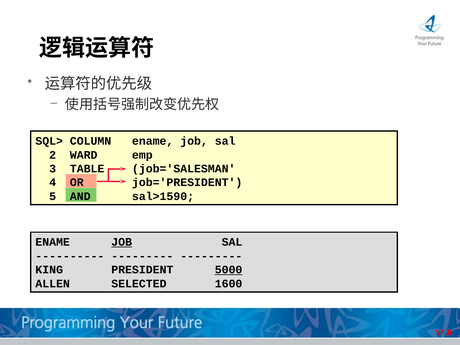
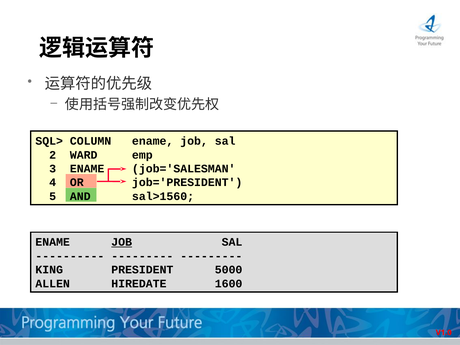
3 TABLE: TABLE -> ENAME
sal>1590: sal>1590 -> sal>1560
5000 underline: present -> none
SELECTED: SELECTED -> HIREDATE
